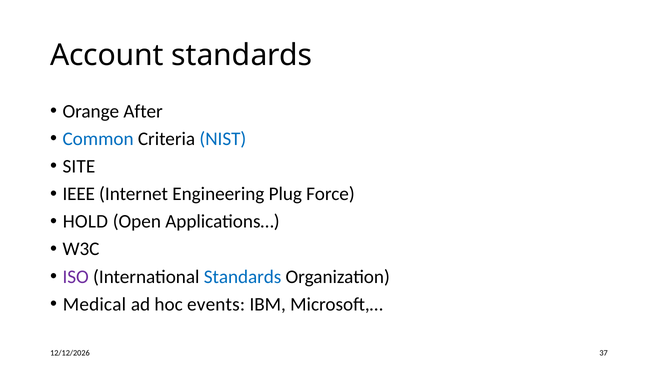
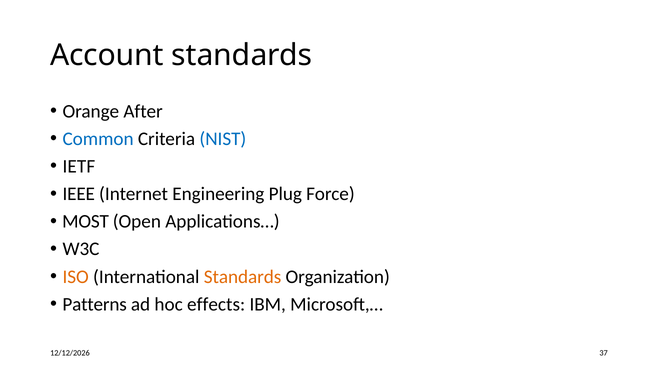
SITE: SITE -> IETF
HOLD: HOLD -> MOST
ISO colour: purple -> orange
Standards at (243, 277) colour: blue -> orange
Medical: Medical -> Patterns
events: events -> effects
